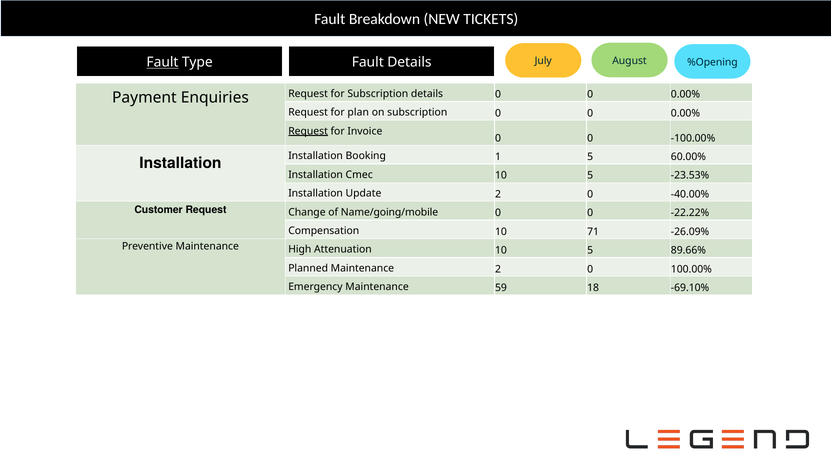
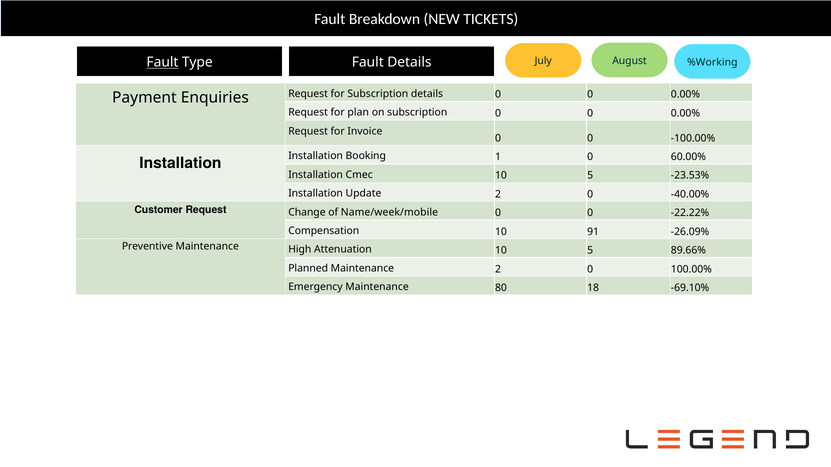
%Opening: %Opening -> %Working
Request at (308, 131) underline: present -> none
1 5: 5 -> 0
Name/going/mobile: Name/going/mobile -> Name/week/mobile
71: 71 -> 91
59: 59 -> 80
